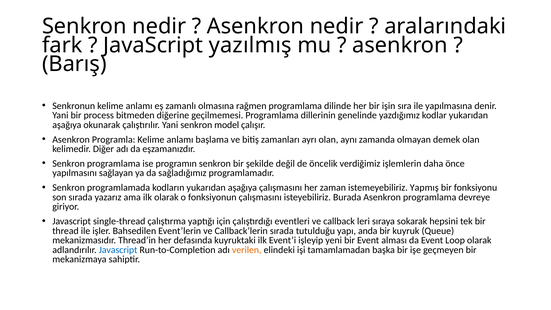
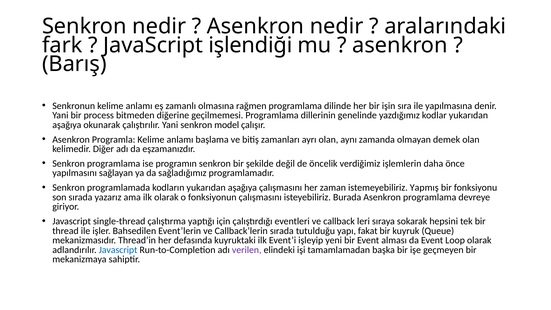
yazılmış: yazılmış -> işlendiği
anda: anda -> fakat
verilen colour: orange -> purple
